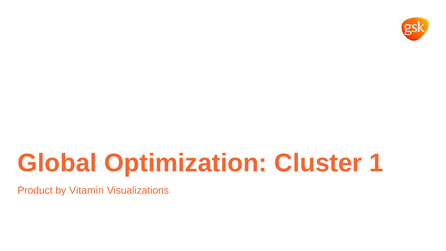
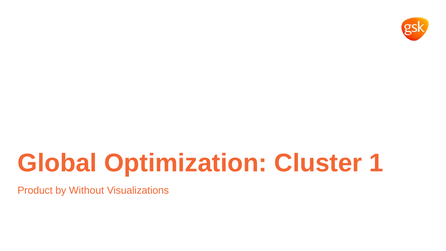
Vitamin: Vitamin -> Without
